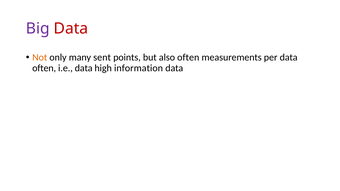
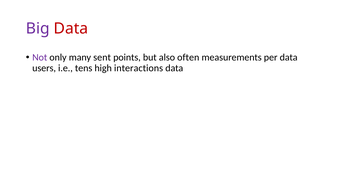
Not colour: orange -> purple
often at (44, 68): often -> users
i.e data: data -> tens
information: information -> interactions
